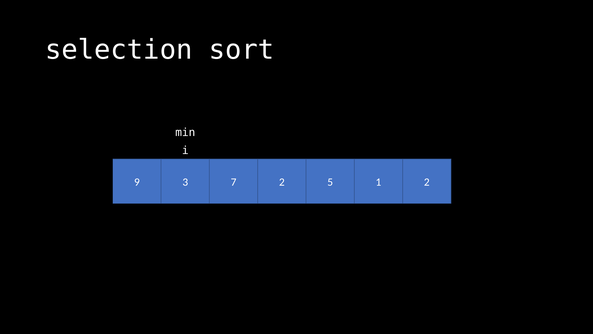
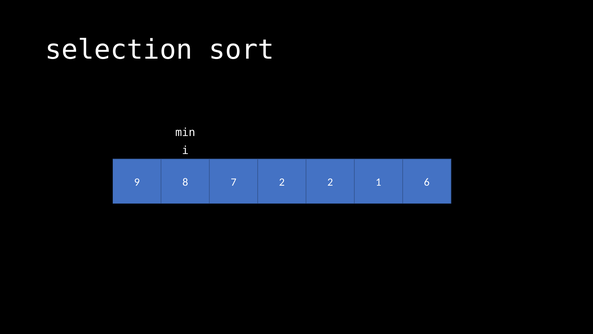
3: 3 -> 8
2 5: 5 -> 2
1 2: 2 -> 6
